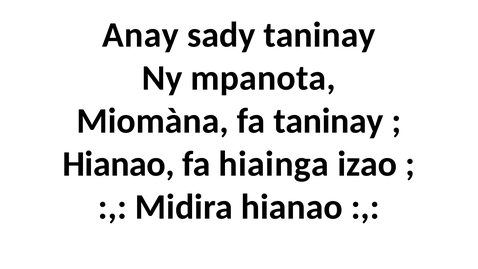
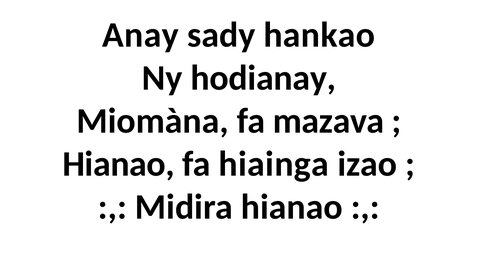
sady taninay: taninay -> hankao
mpanota: mpanota -> hodianay
fa taninay: taninay -> mazava
